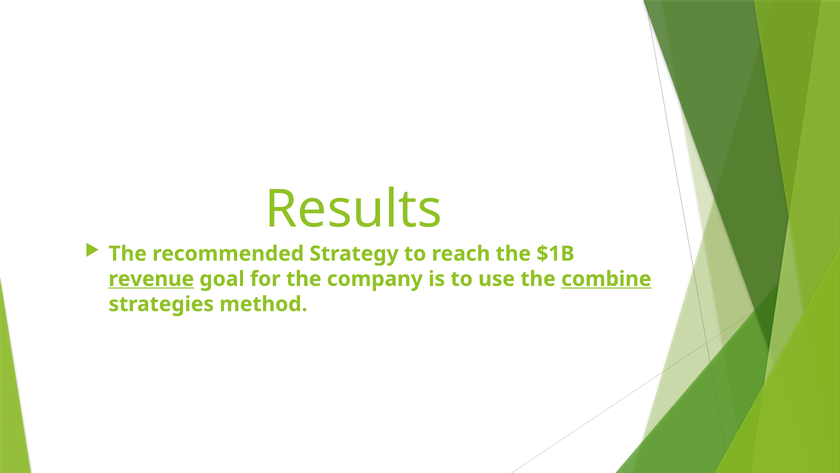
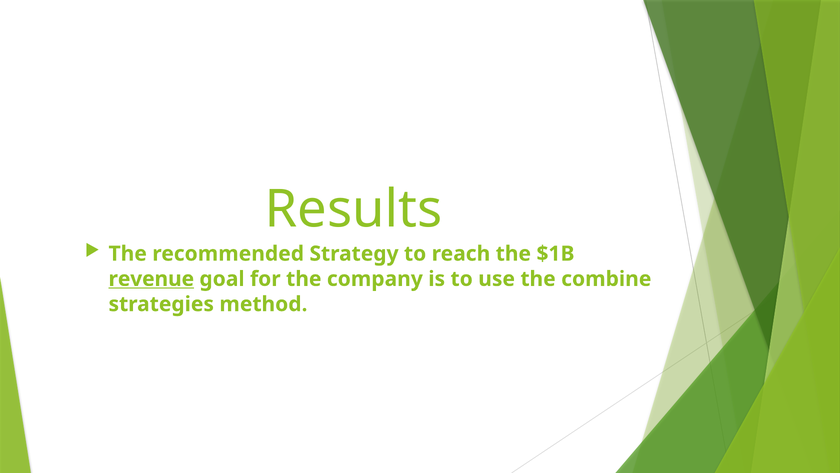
combine underline: present -> none
